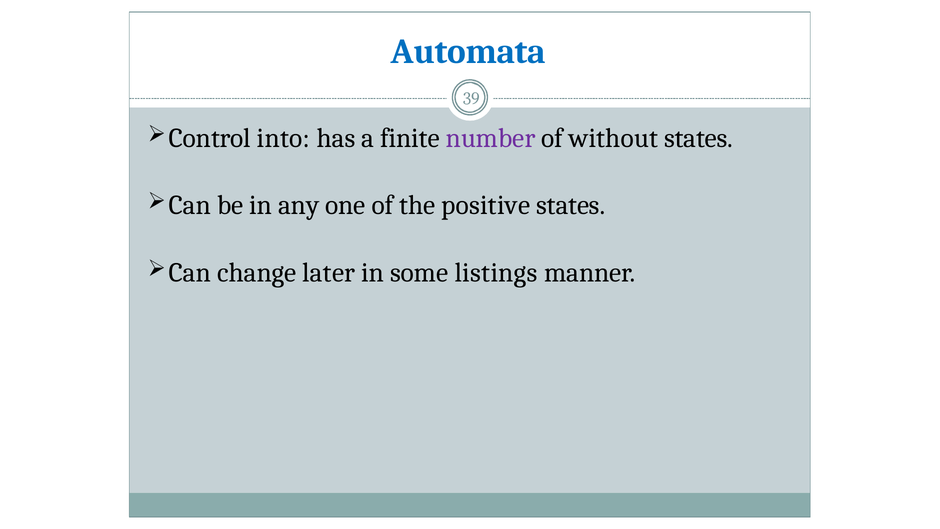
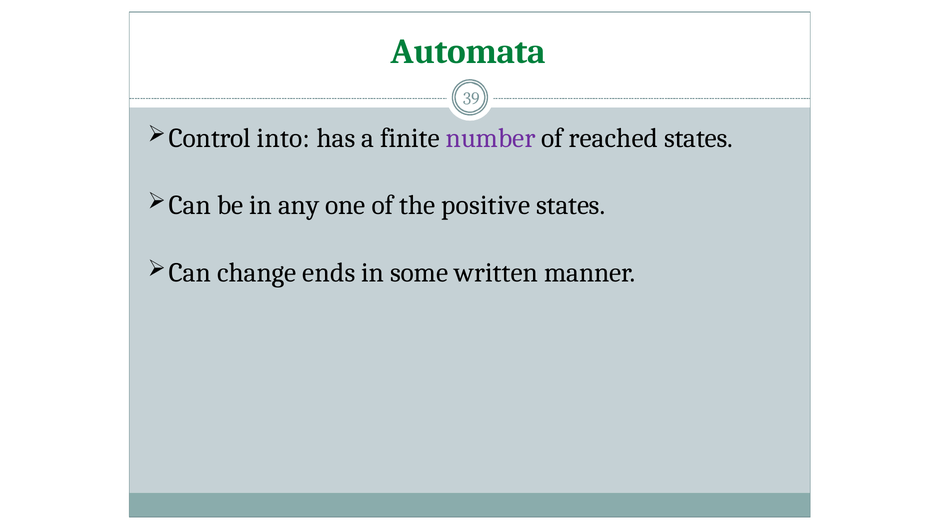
Automata colour: blue -> green
without: without -> reached
later: later -> ends
listings: listings -> written
